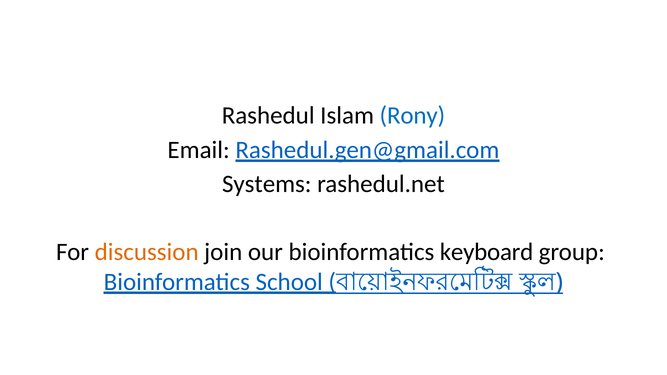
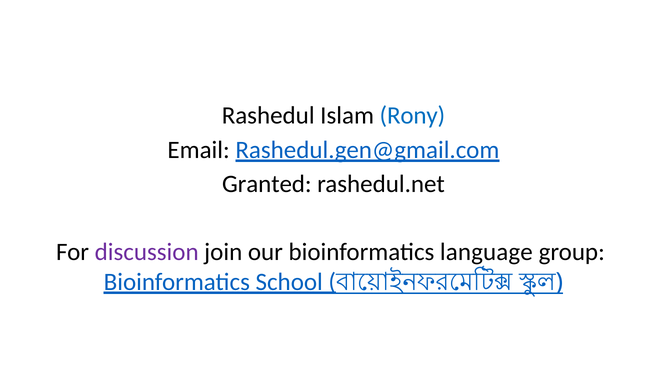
Systems: Systems -> Granted
discussion colour: orange -> purple
keyboard: keyboard -> language
